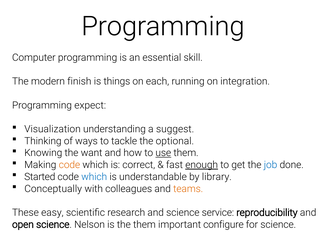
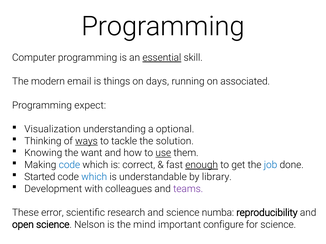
essential underline: none -> present
finish: finish -> email
each: each -> days
integration: integration -> associated
suggest: suggest -> optional
ways underline: none -> present
optional: optional -> solution
code at (69, 165) colour: orange -> blue
Conceptually: Conceptually -> Development
teams colour: orange -> purple
easy: easy -> error
service: service -> numba
the them: them -> mind
